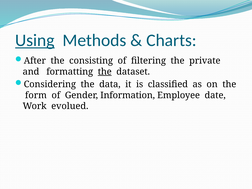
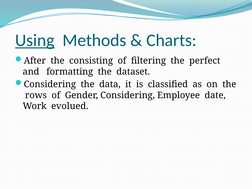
private: private -> perfect
the at (105, 72) underline: present -> none
form: form -> rows
Gender Information: Information -> Considering
